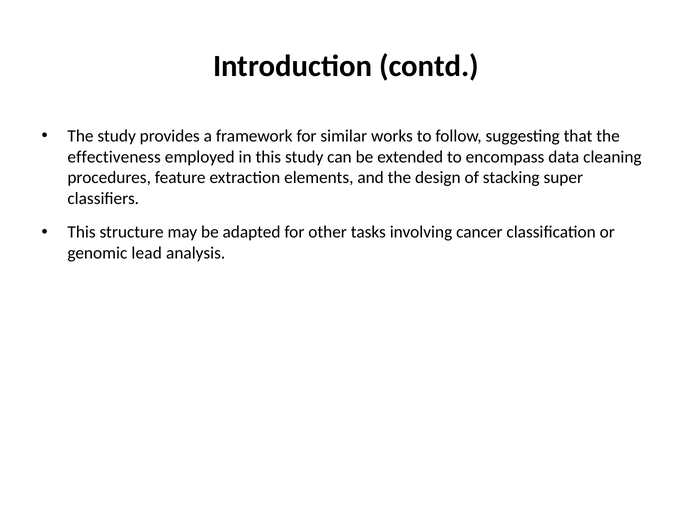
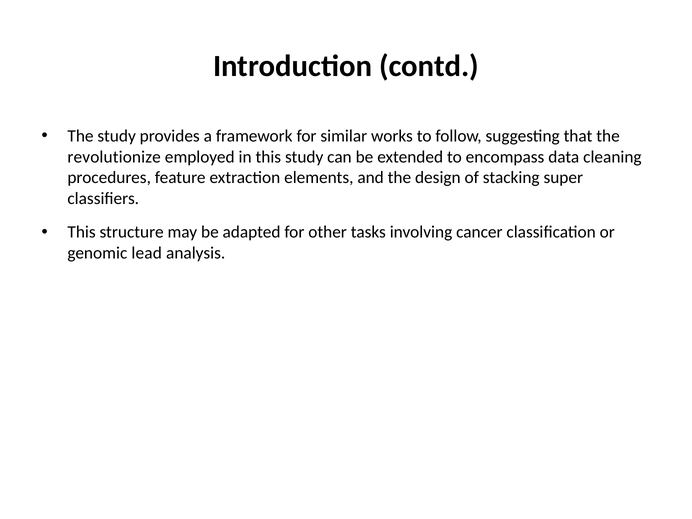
effectiveness: effectiveness -> revolutionize
